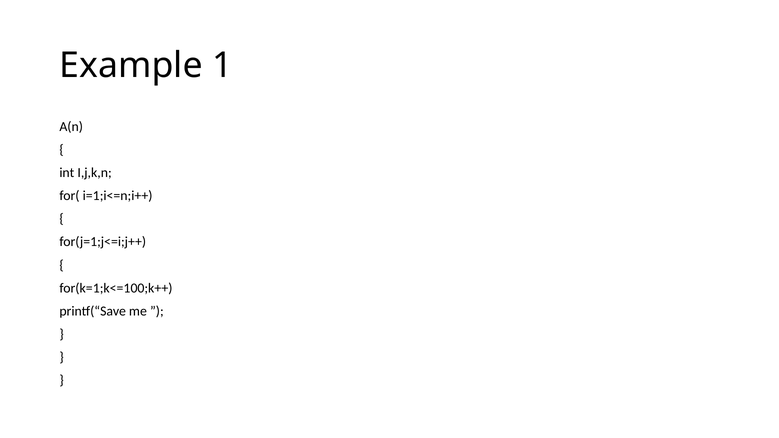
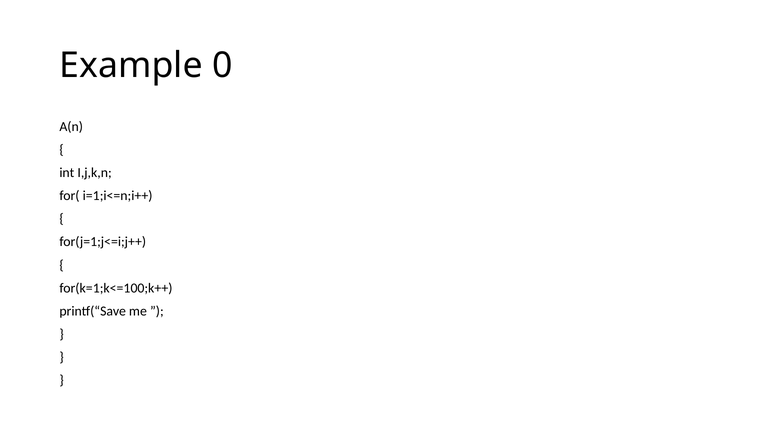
1: 1 -> 0
